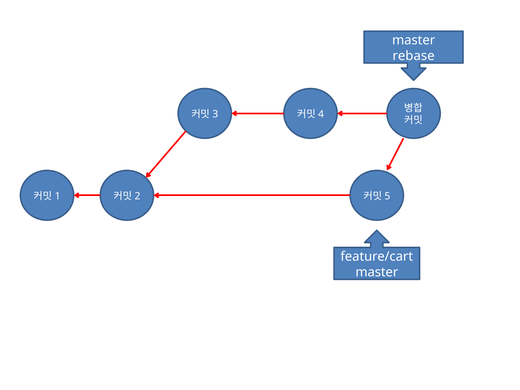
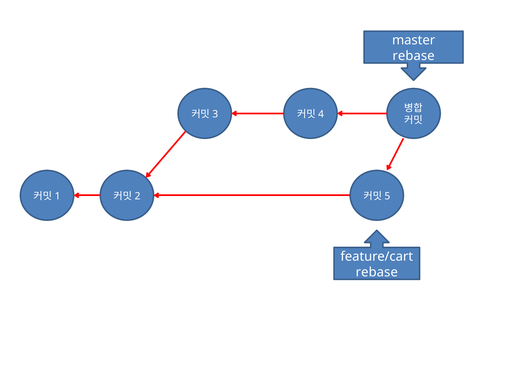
master at (377, 272): master -> rebase
